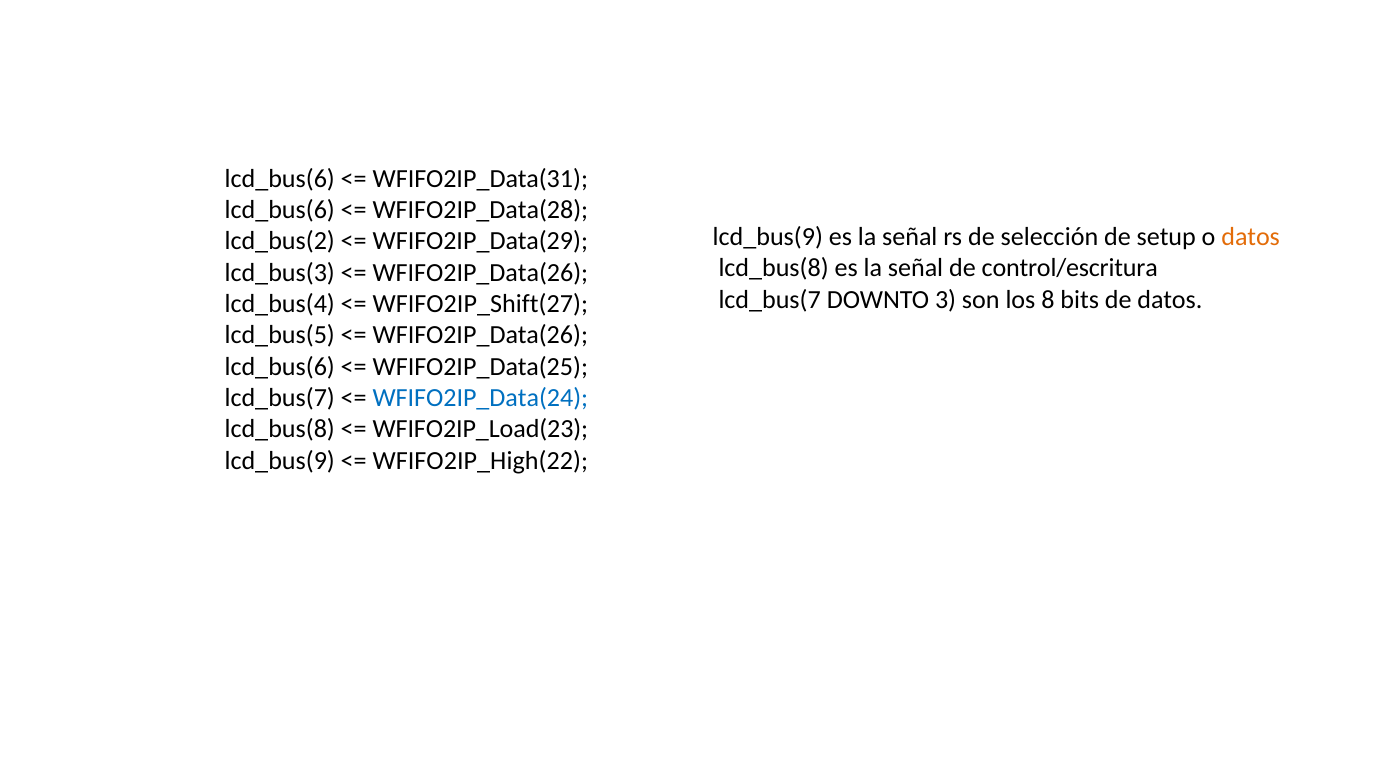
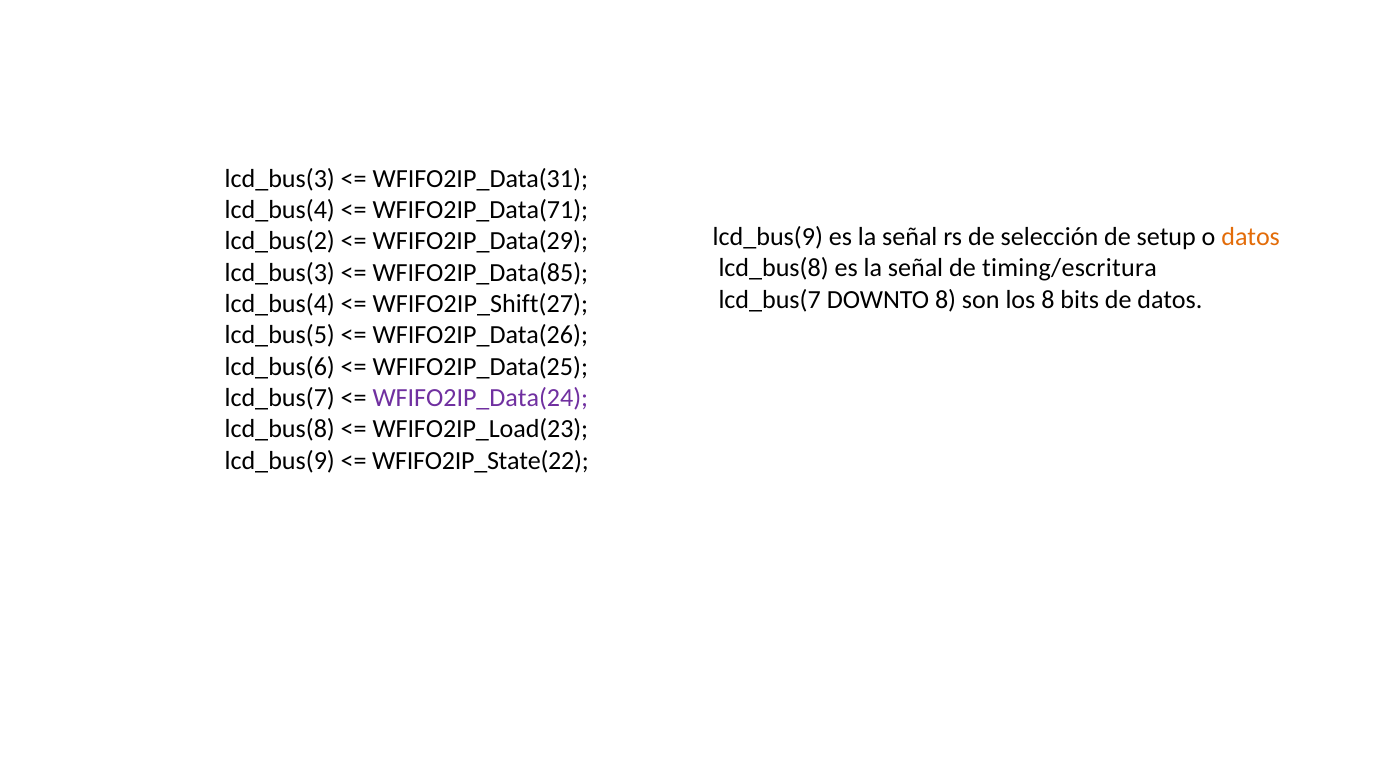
lcd_bus(6 at (280, 179): lcd_bus(6 -> lcd_bus(3
lcd_bus(6 at (280, 210): lcd_bus(6 -> lcd_bus(4
WFIFO2IP_Data(28: WFIFO2IP_Data(28 -> WFIFO2IP_Data(71
control/escritura: control/escritura -> timing/escritura
WFIFO2IP_Data(26 at (480, 273): WFIFO2IP_Data(26 -> WFIFO2IP_Data(85
DOWNTO 3: 3 -> 8
WFIFO2IP_Data(24 colour: blue -> purple
WFIFO2IP_High(22: WFIFO2IP_High(22 -> WFIFO2IP_State(22
